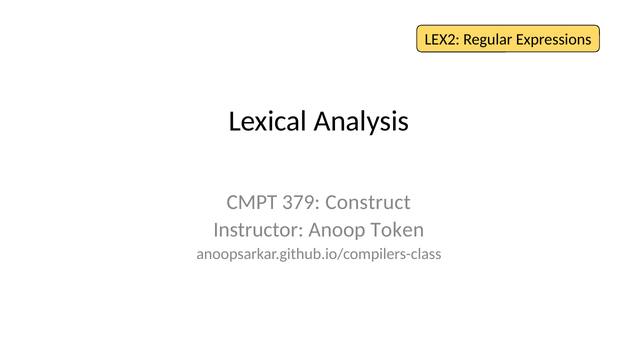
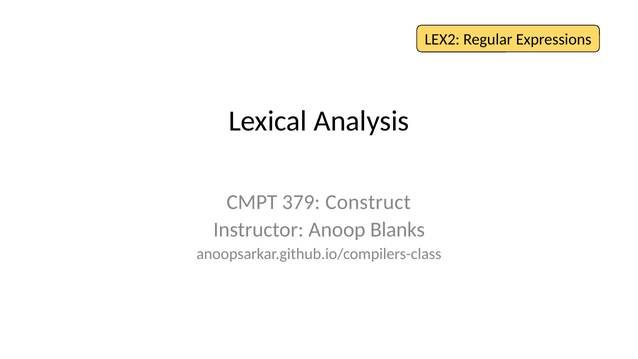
Token: Token -> Blanks
